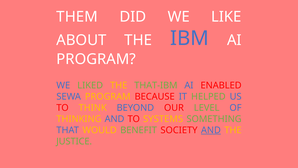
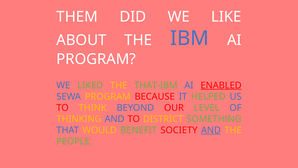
ENABLED underline: none -> present
SYSTEMS: SYSTEMS -> DISTRICT
JUSTICE: JUSTICE -> PEOPLE
